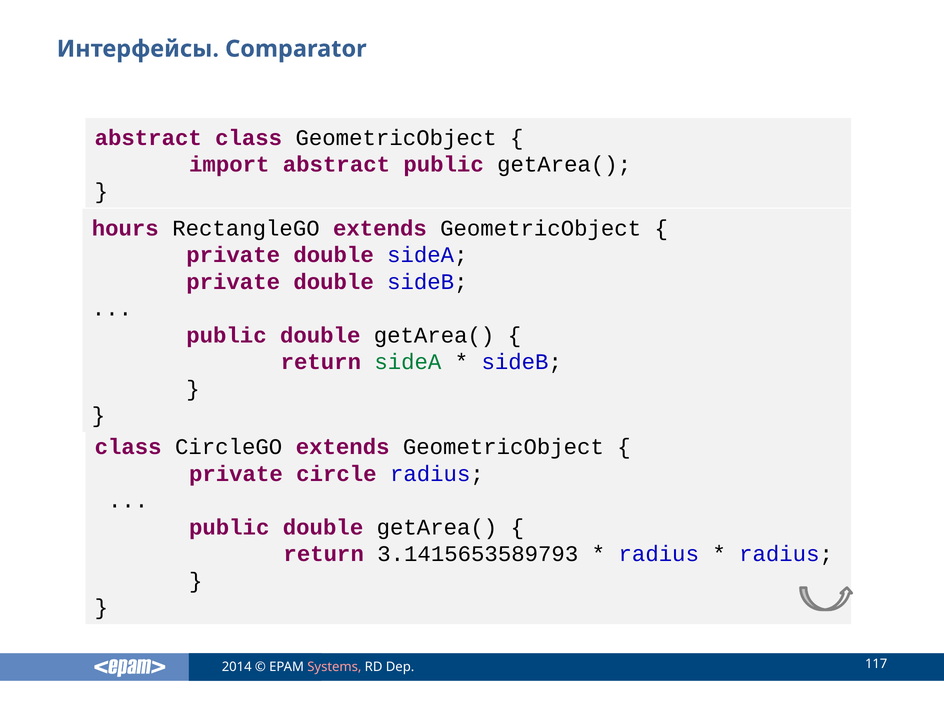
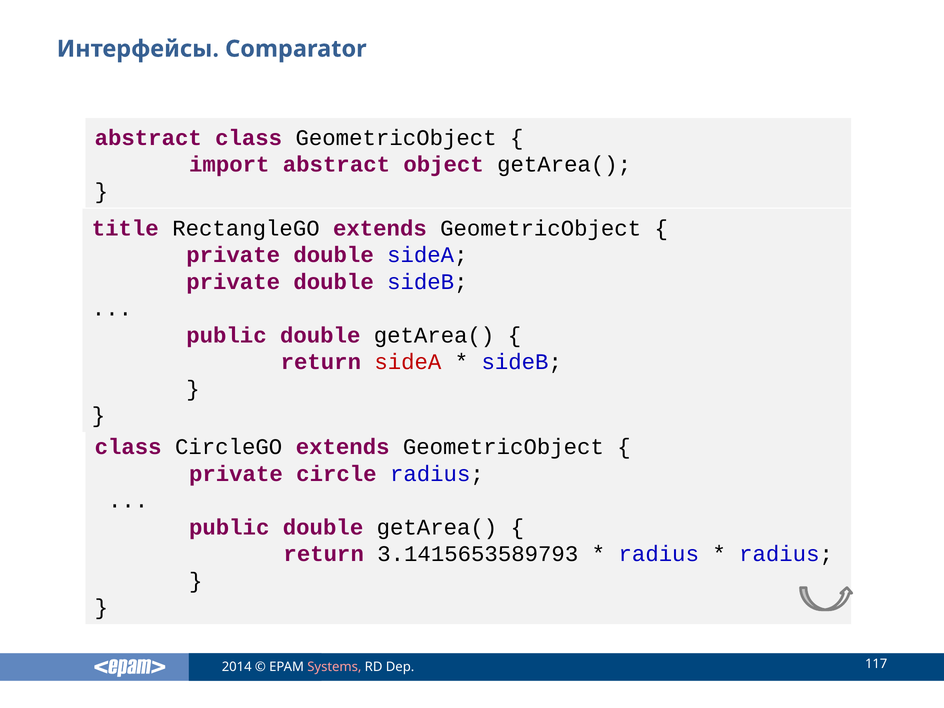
abstract public: public -> object
hours: hours -> title
sideA at (408, 362) colour: green -> red
